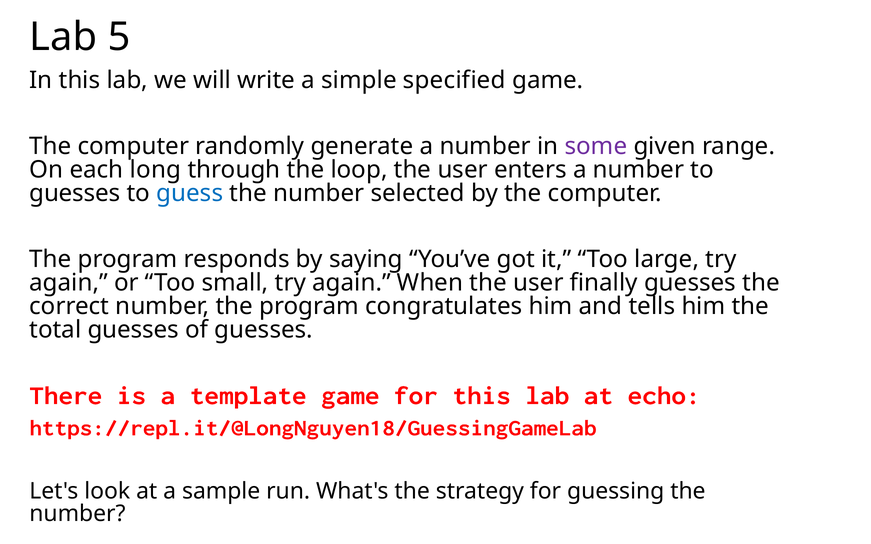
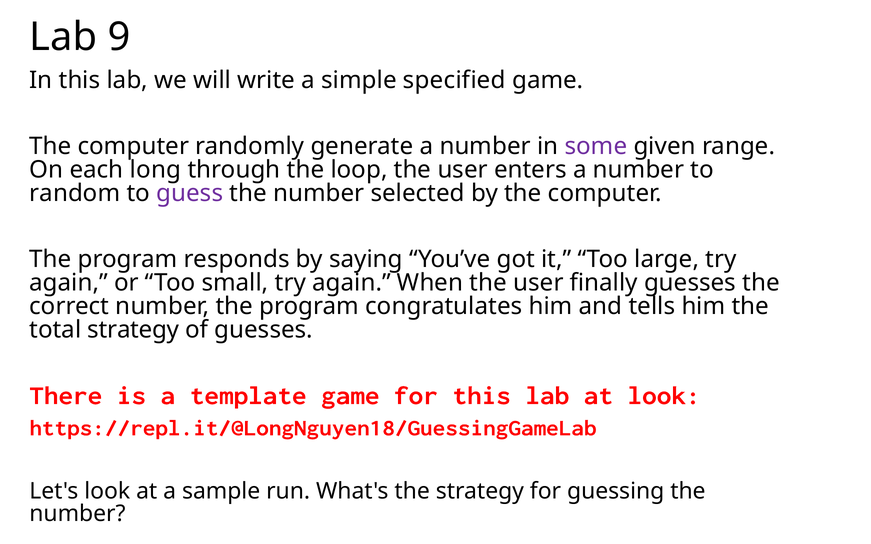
5: 5 -> 9
guesses at (75, 193): guesses -> random
guess colour: blue -> purple
total guesses: guesses -> strategy
at echo: echo -> look
